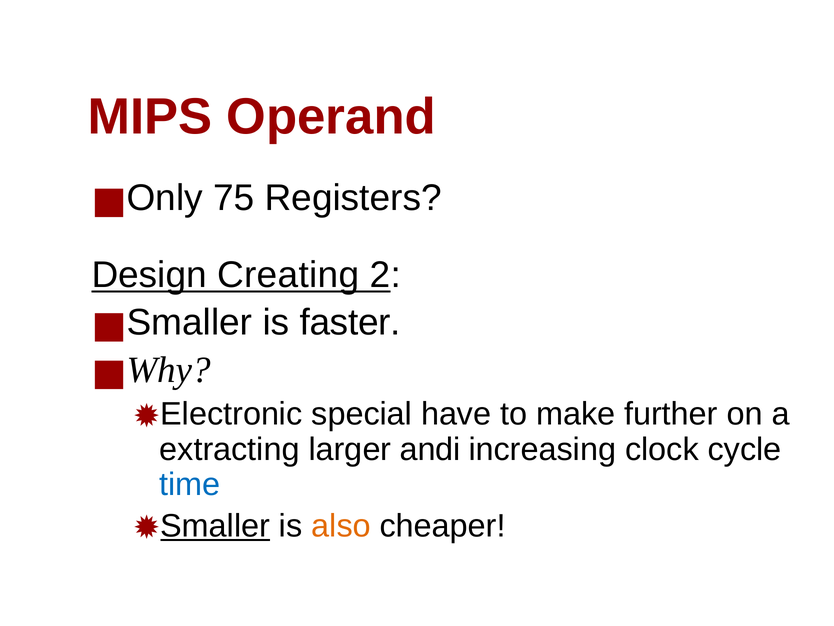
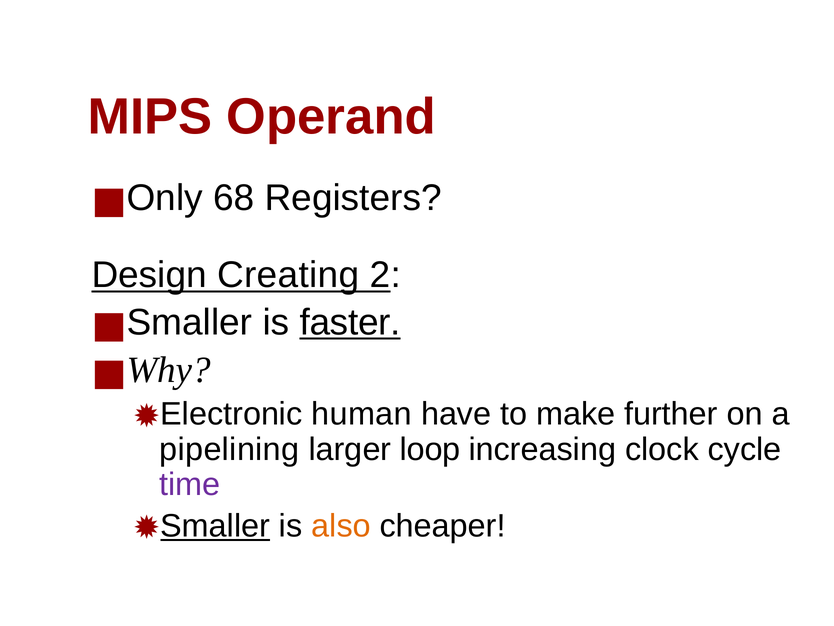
75: 75 -> 68
faster underline: none -> present
special: special -> human
extracting: extracting -> pipelining
andi: andi -> loop
time colour: blue -> purple
